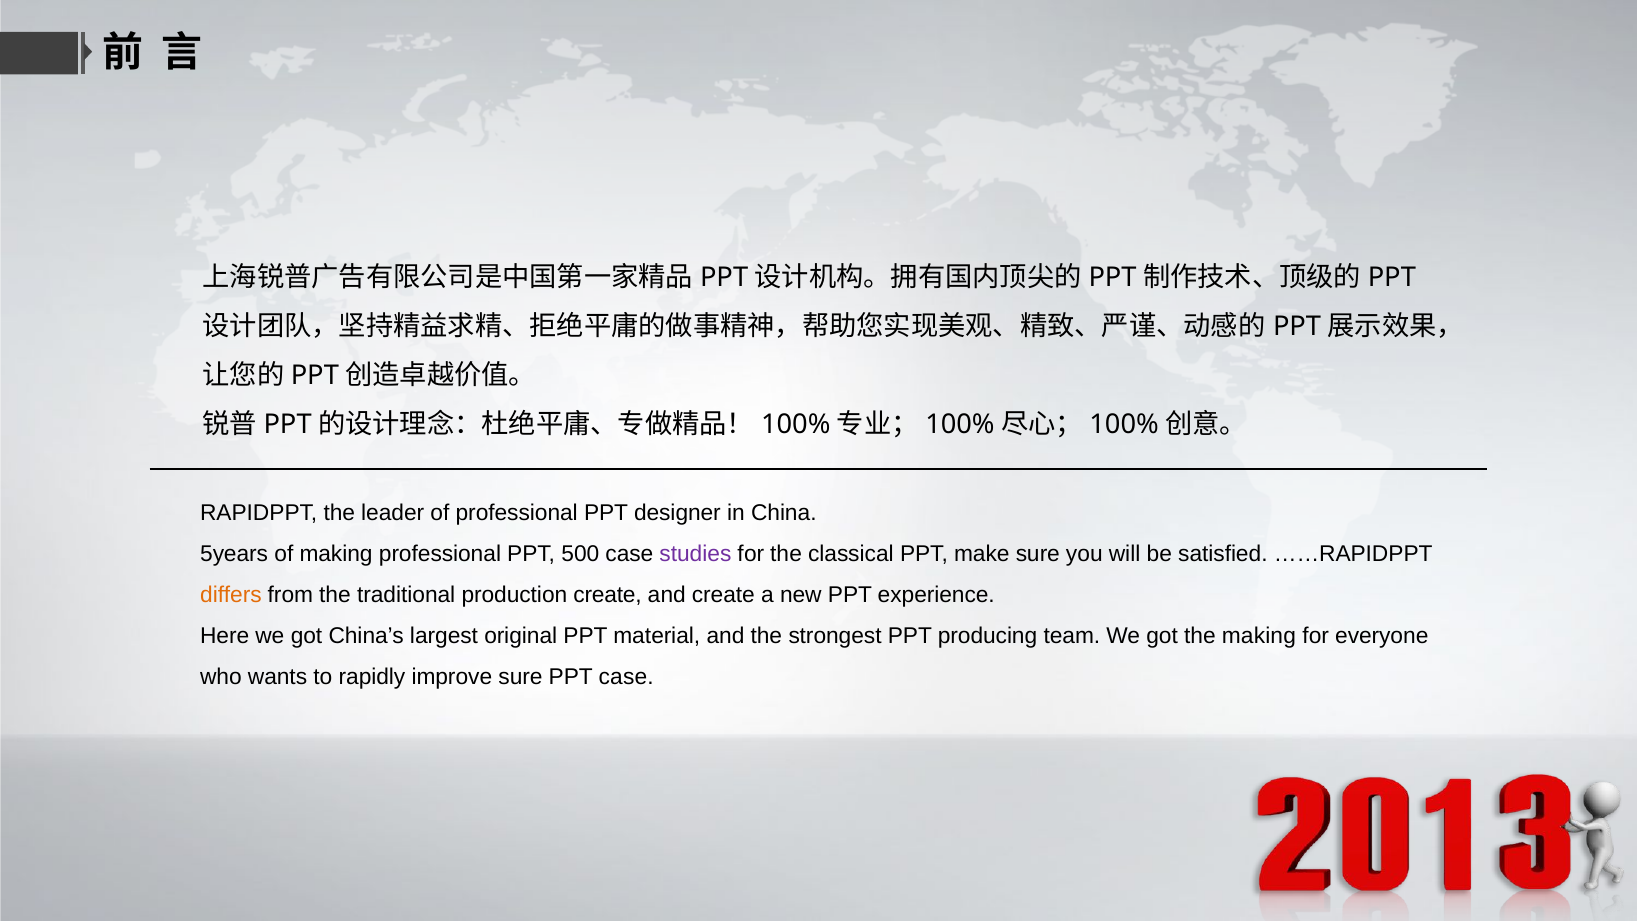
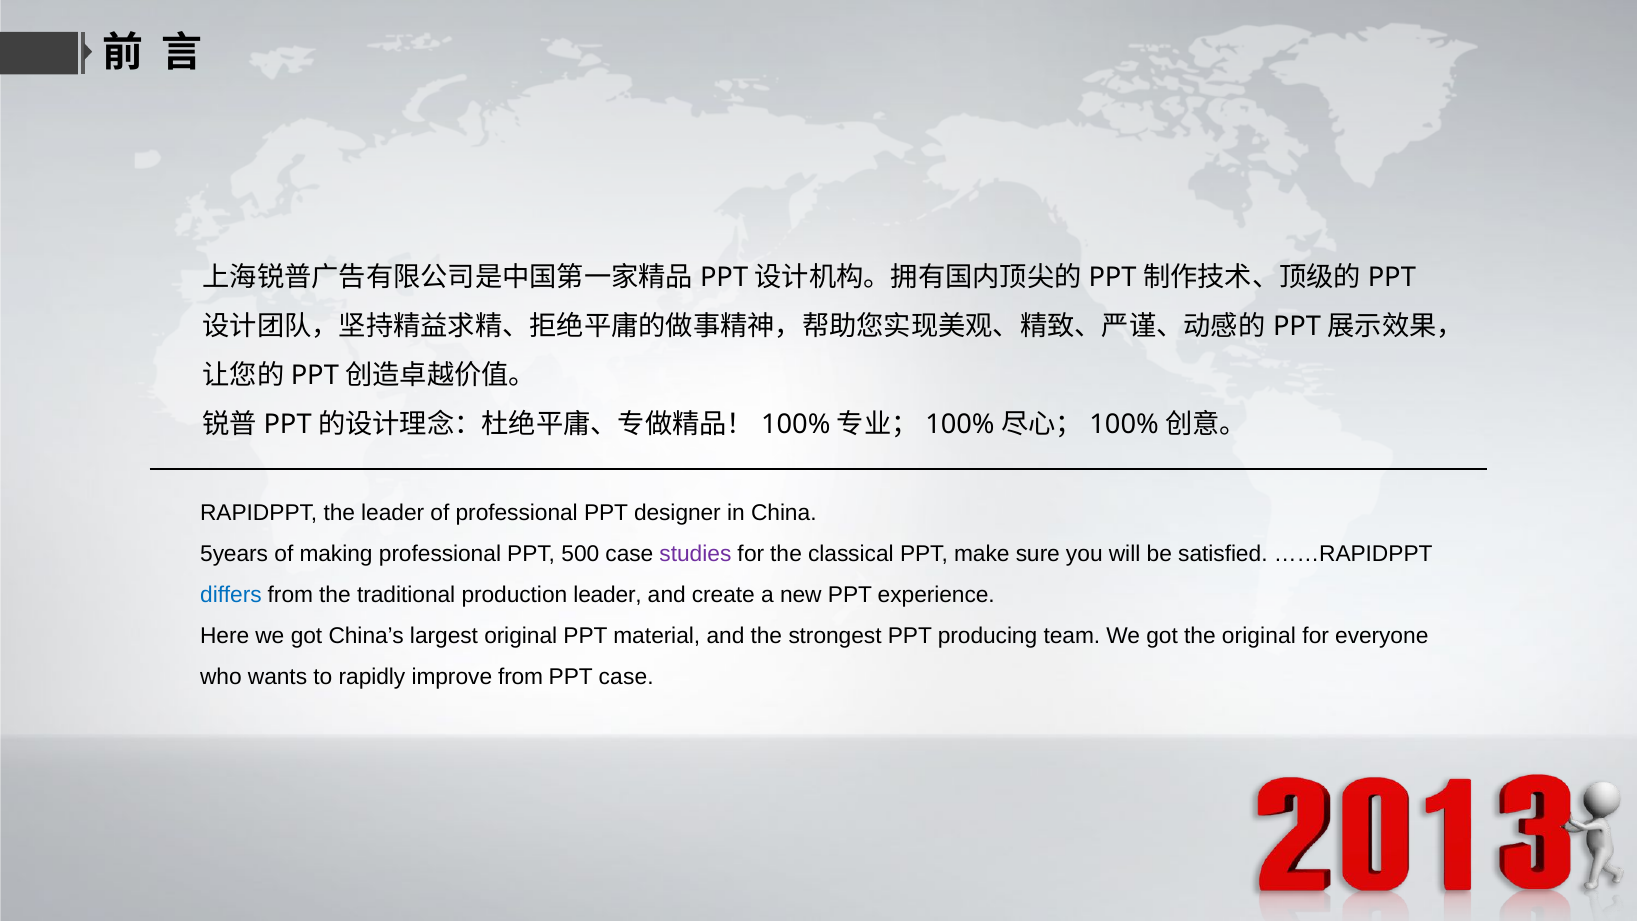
differs colour: orange -> blue
production create: create -> leader
the making: making -> original
improve sure: sure -> from
